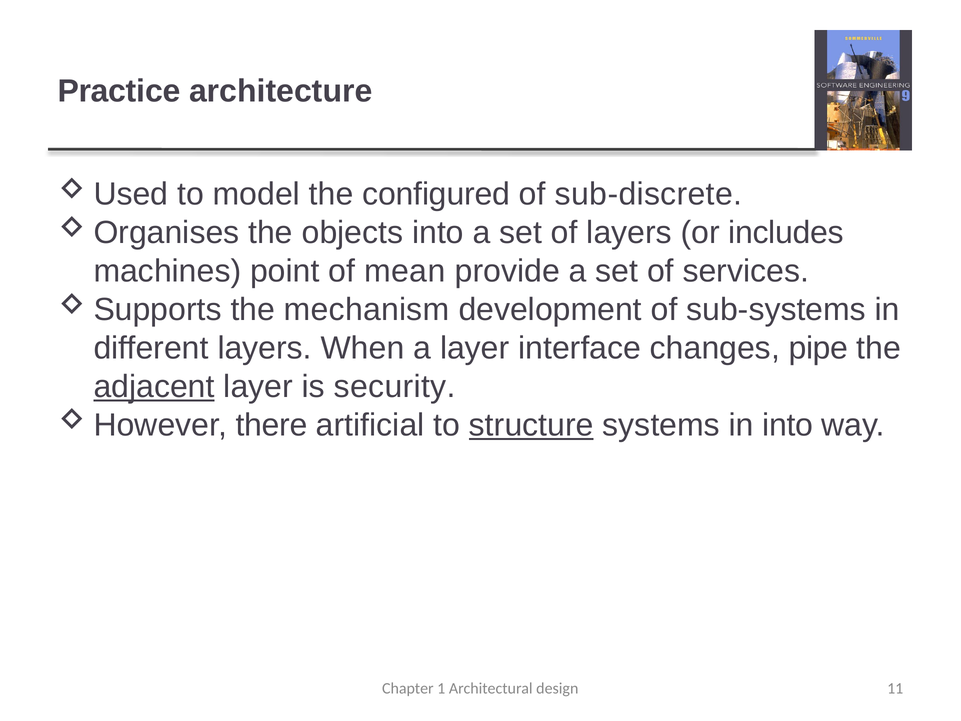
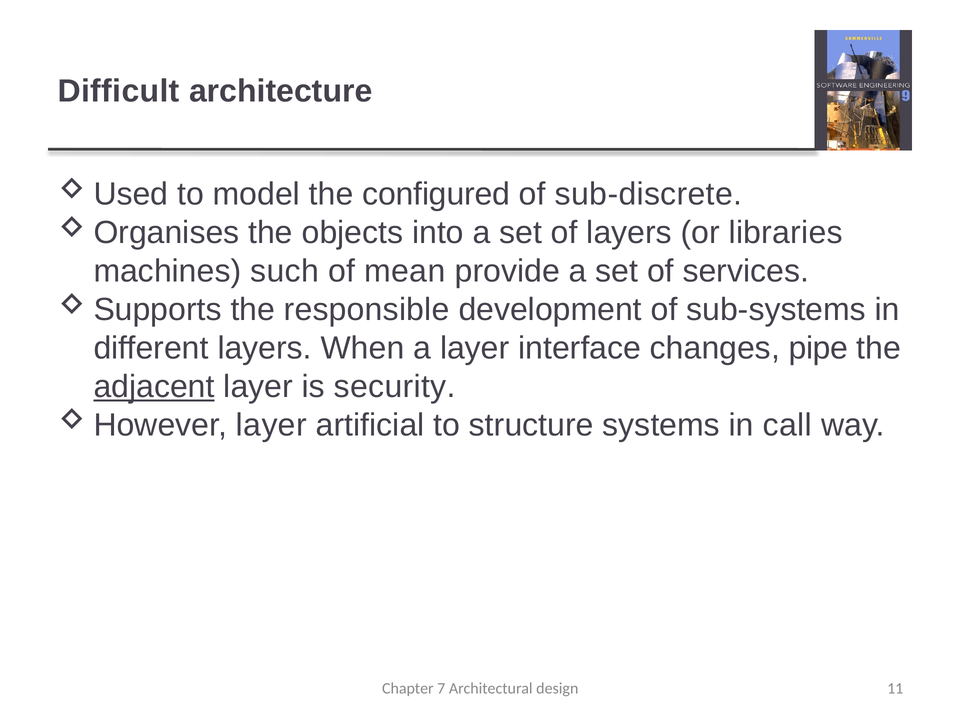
Practice: Practice -> Difficult
includes: includes -> libraries
point: point -> such
mechanism: mechanism -> responsible
there at (272, 425): there -> layer
structure underline: present -> none
in into: into -> call
1: 1 -> 7
